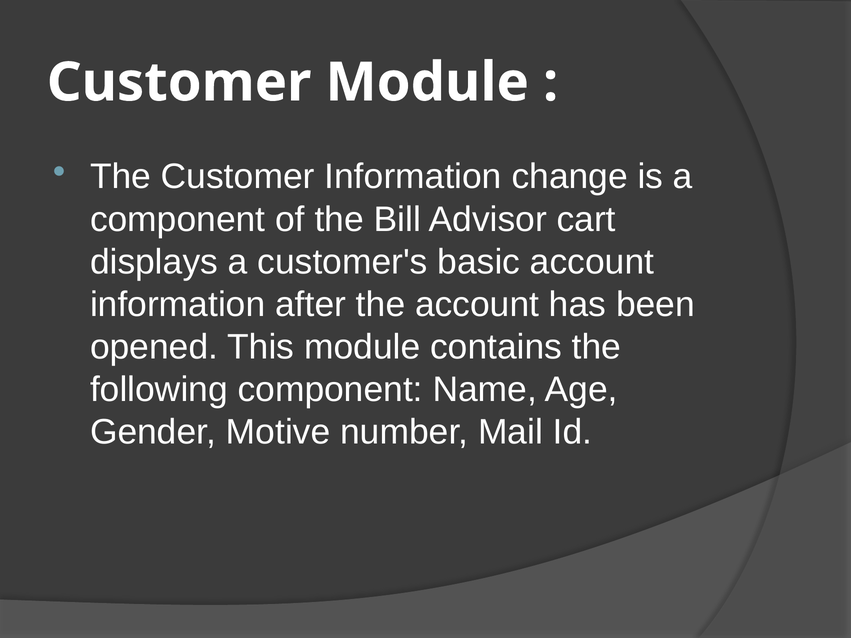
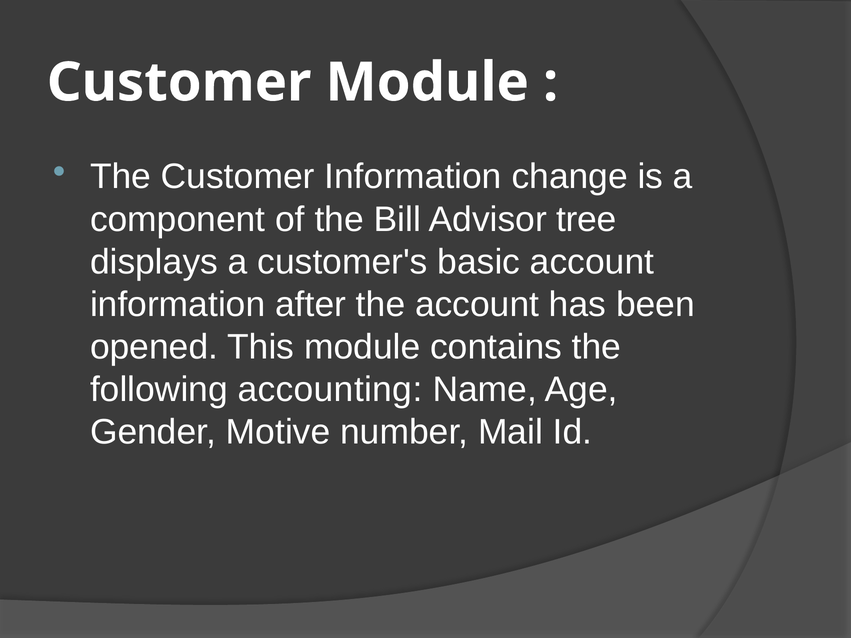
cart: cart -> tree
following component: component -> accounting
